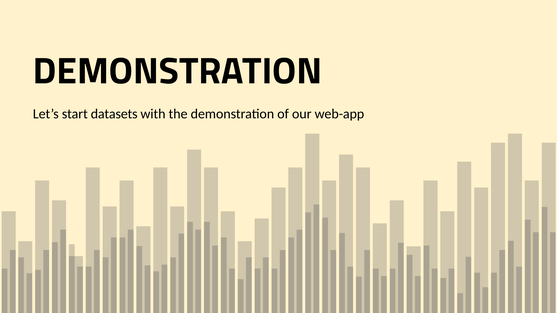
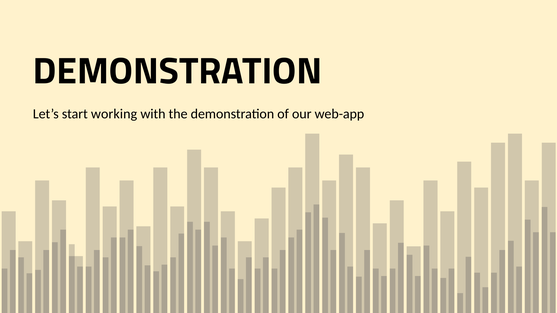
datasets: datasets -> working
